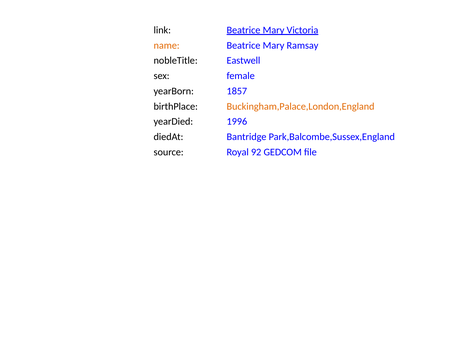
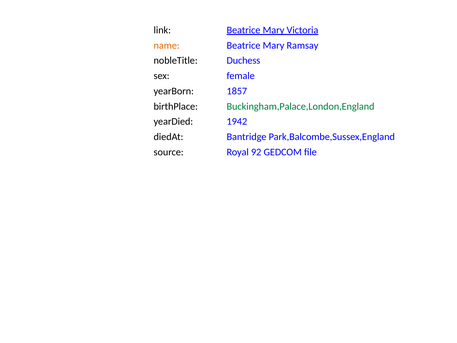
Eastwell: Eastwell -> Duchess
Buckingham,Palace,London,England colour: orange -> green
1996: 1996 -> 1942
